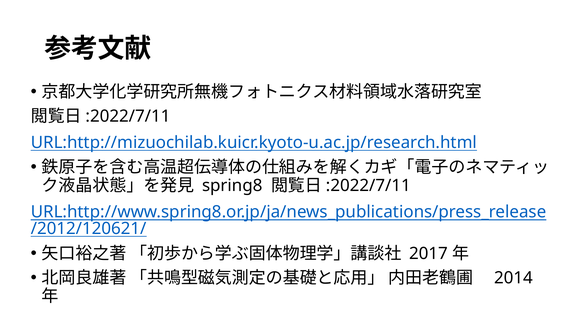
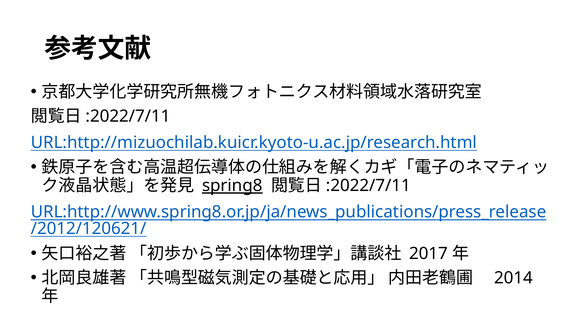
spring8 underline: none -> present
